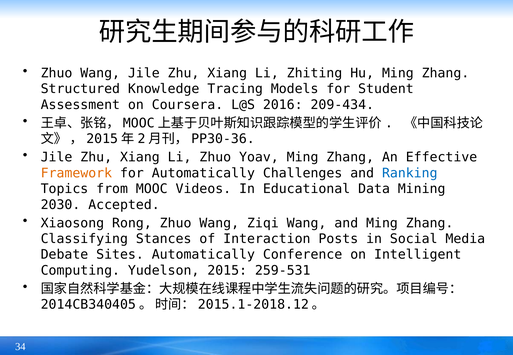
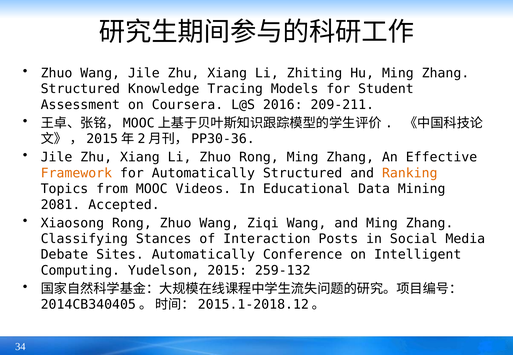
209-434: 209-434 -> 209-211
Zhuo Yoav: Yoav -> Rong
Automatically Challenges: Challenges -> Structured
Ranking colour: blue -> orange
2030: 2030 -> 2081
259-531: 259-531 -> 259-132
